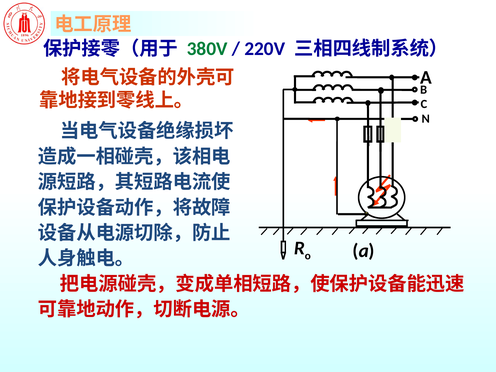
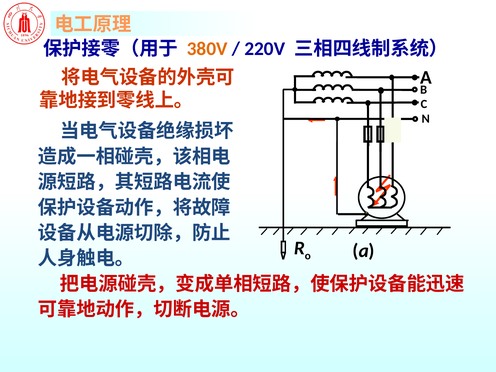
380V colour: green -> orange
